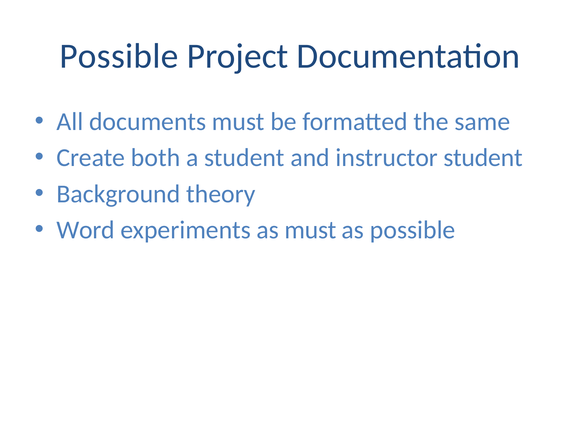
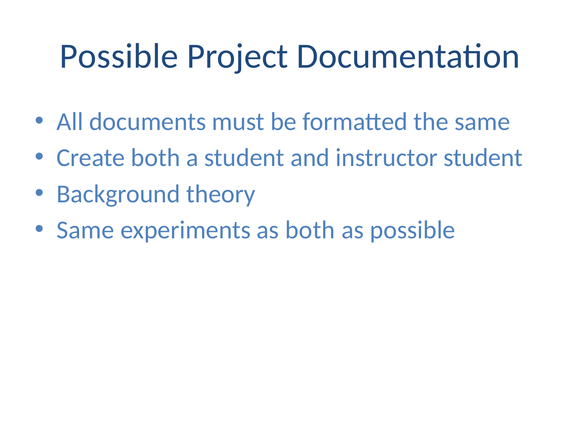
Word at (86, 230): Word -> Same
as must: must -> both
